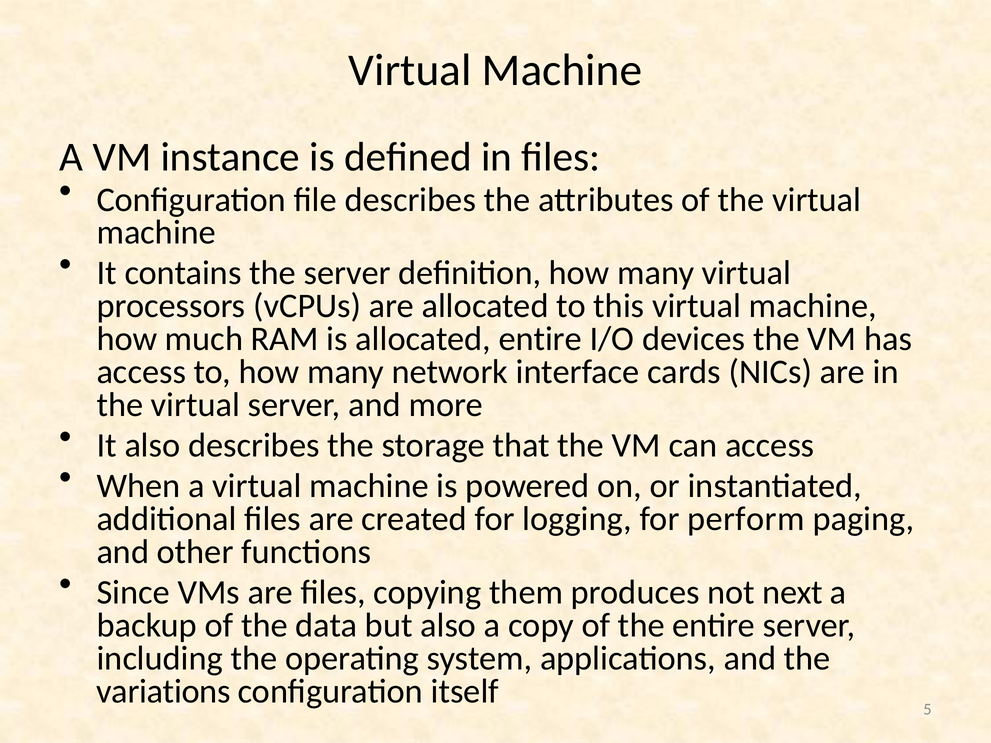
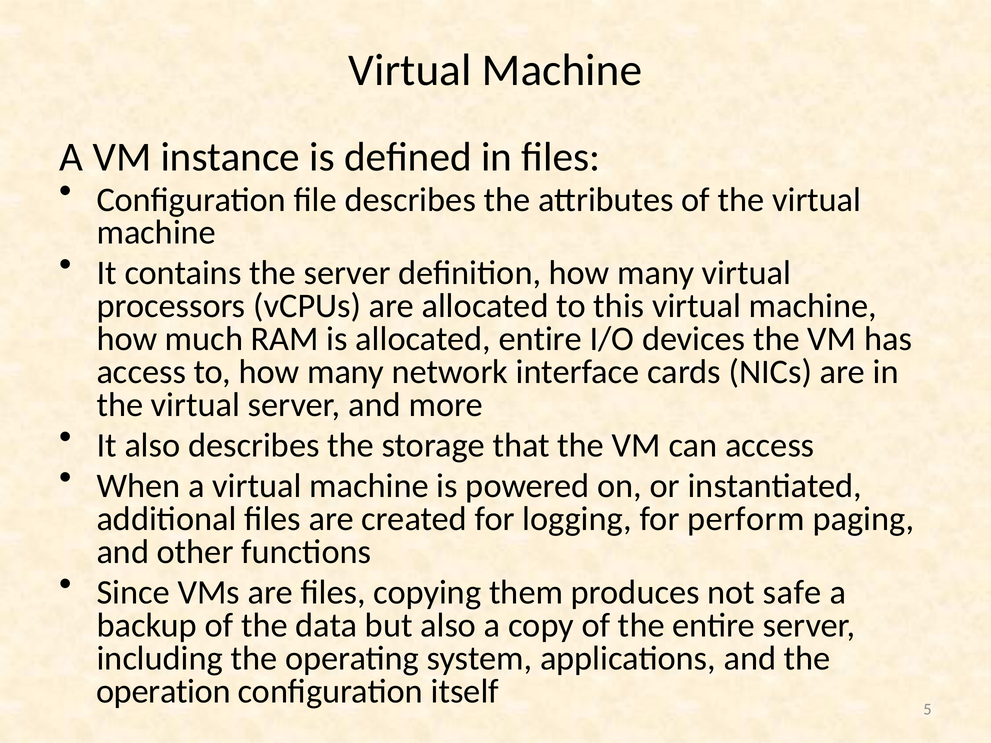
next: next -> safe
variations: variations -> operation
